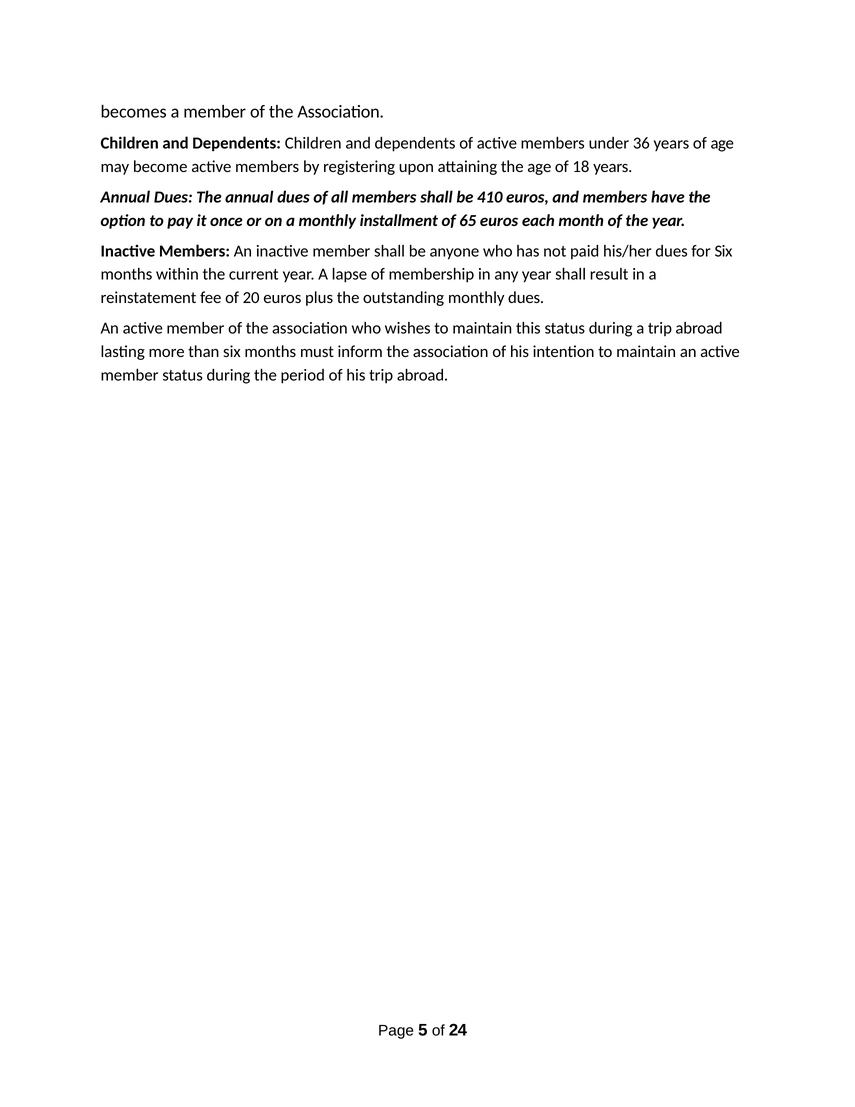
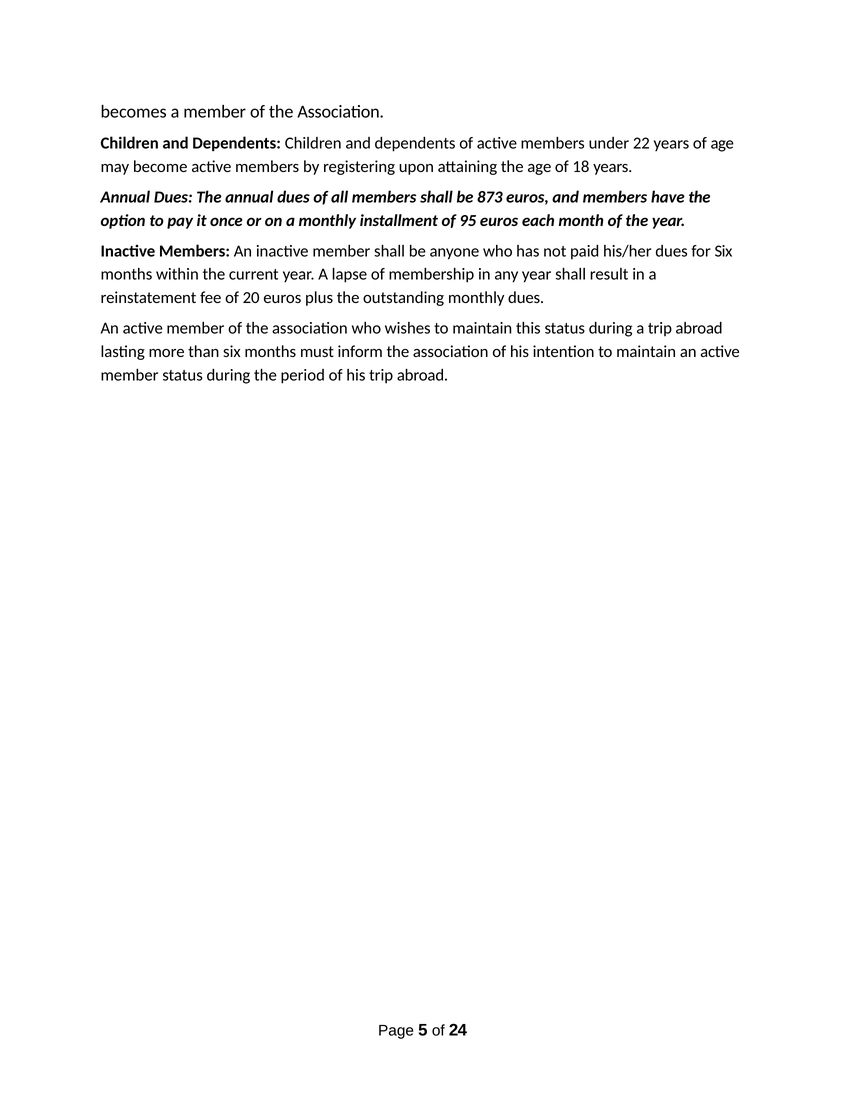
36: 36 -> 22
410: 410 -> 873
65: 65 -> 95
